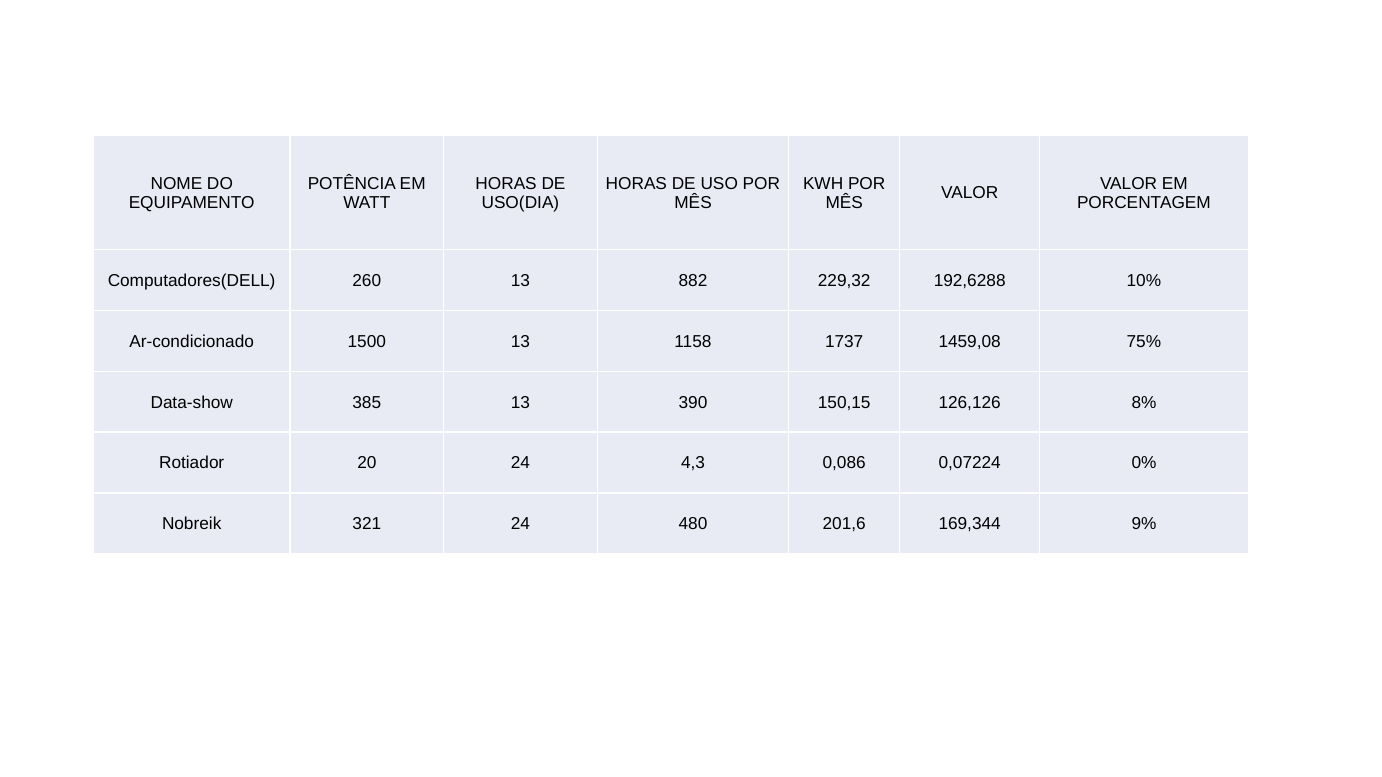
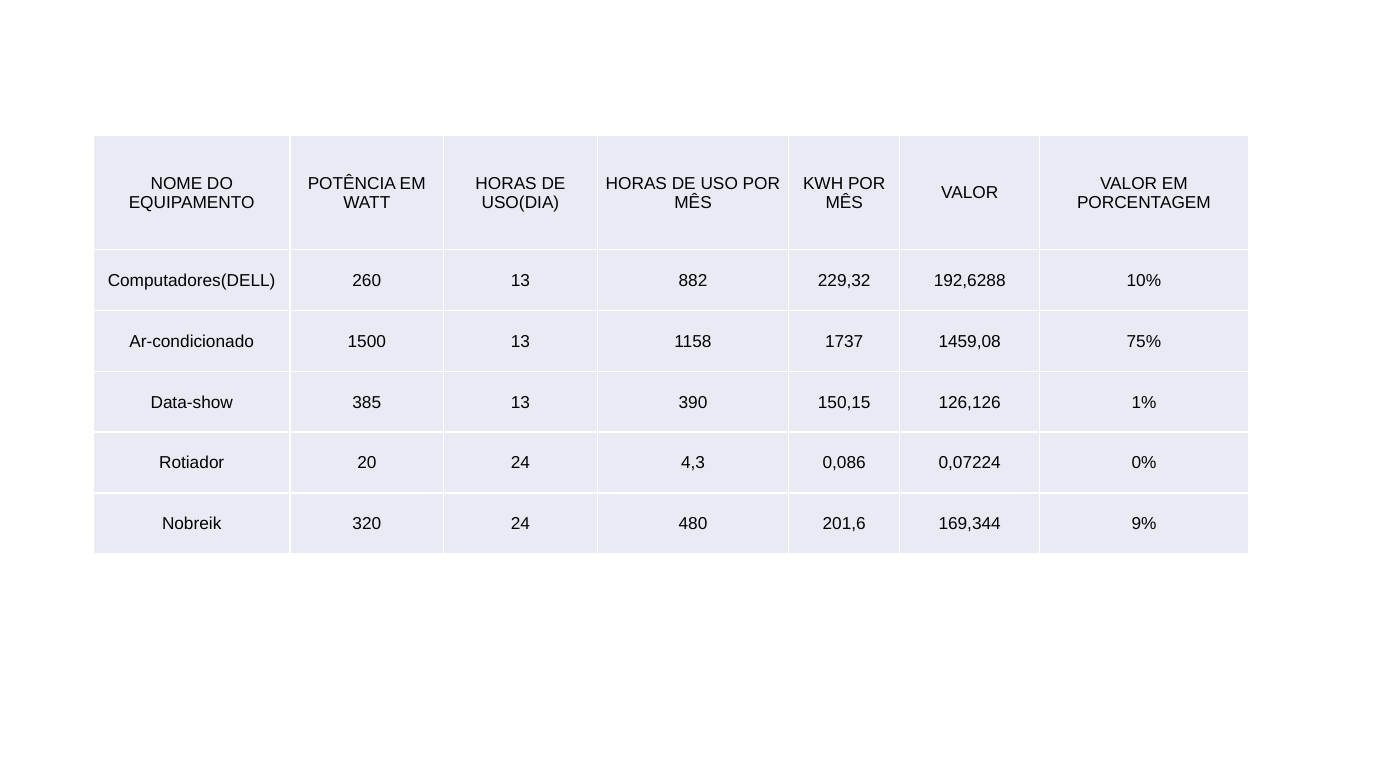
8%: 8% -> 1%
321: 321 -> 320
